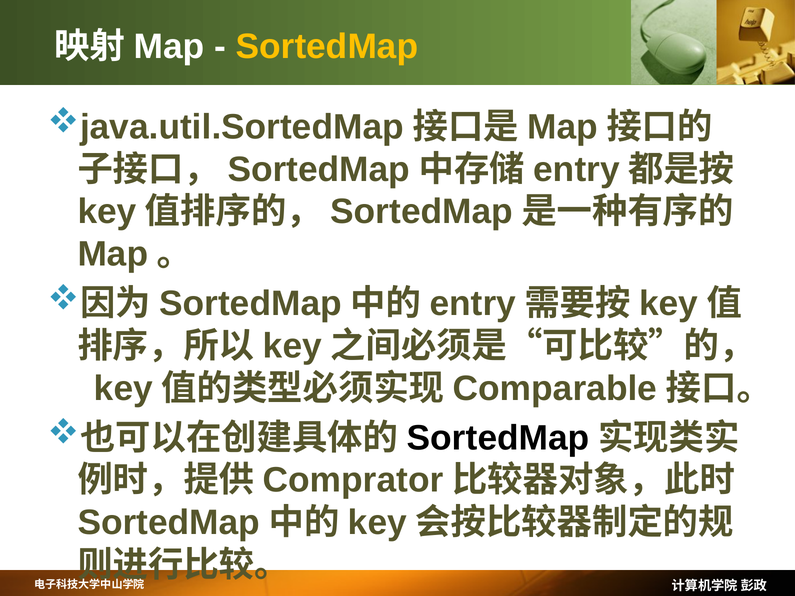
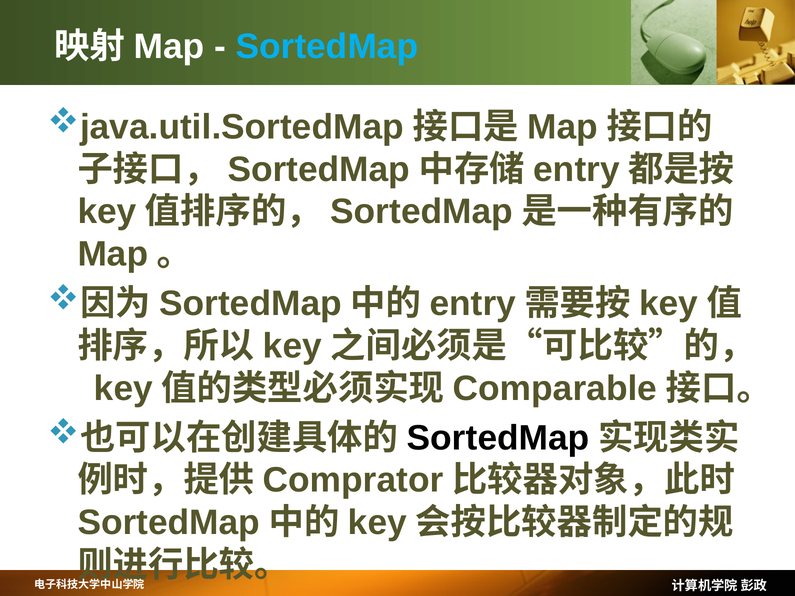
SortedMap at (327, 47) colour: yellow -> light blue
